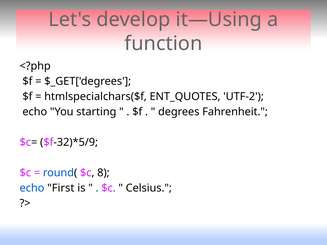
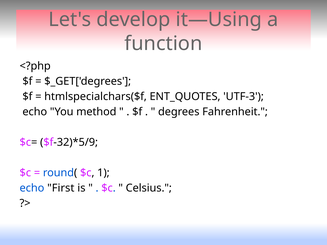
UTF-2: UTF-2 -> UTF-3
starting: starting -> method
8: 8 -> 1
